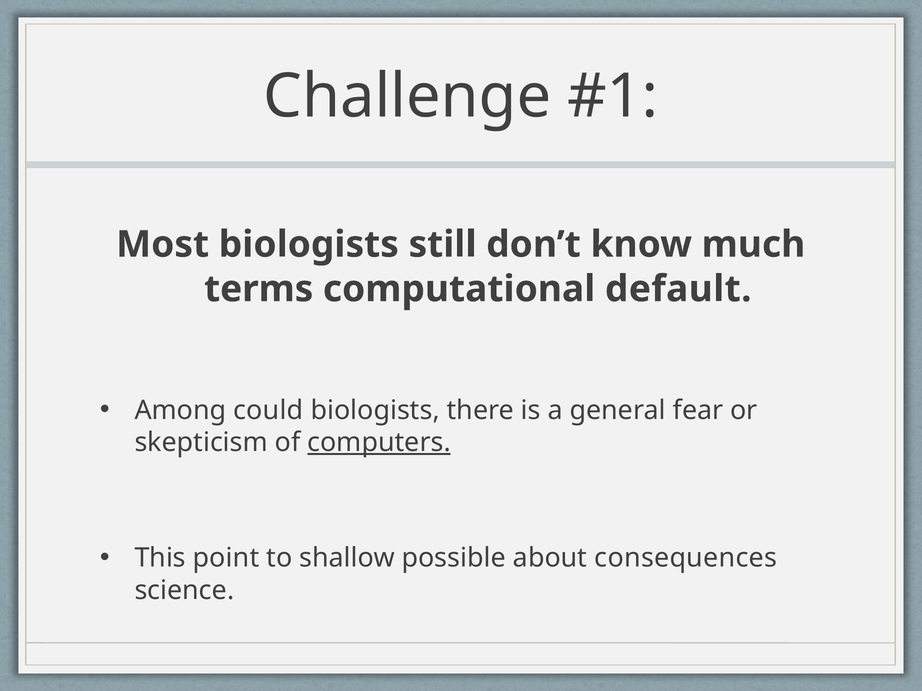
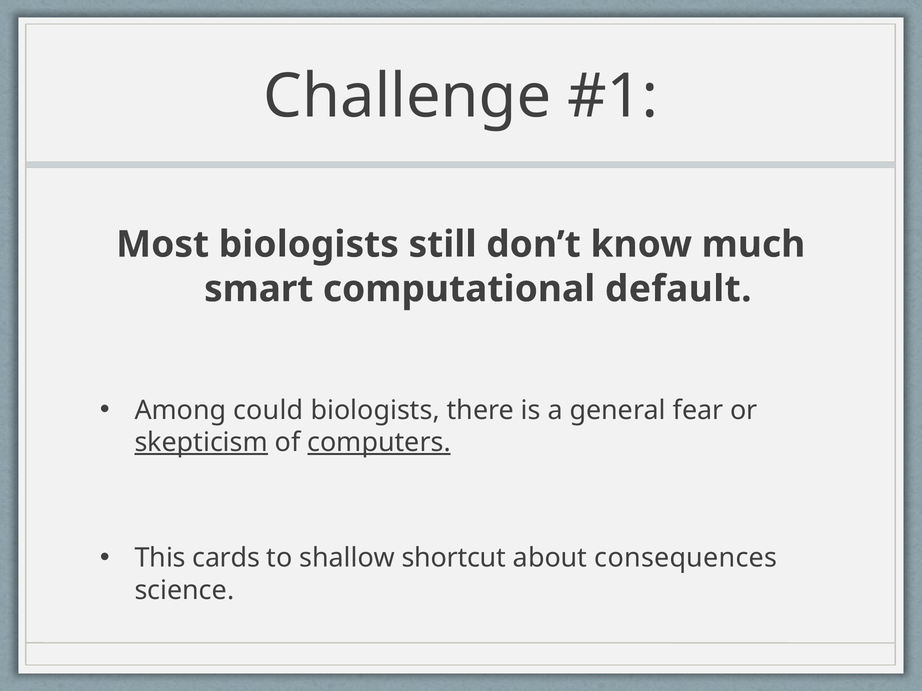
terms: terms -> smart
skepticism underline: none -> present
point: point -> cards
possible: possible -> shortcut
